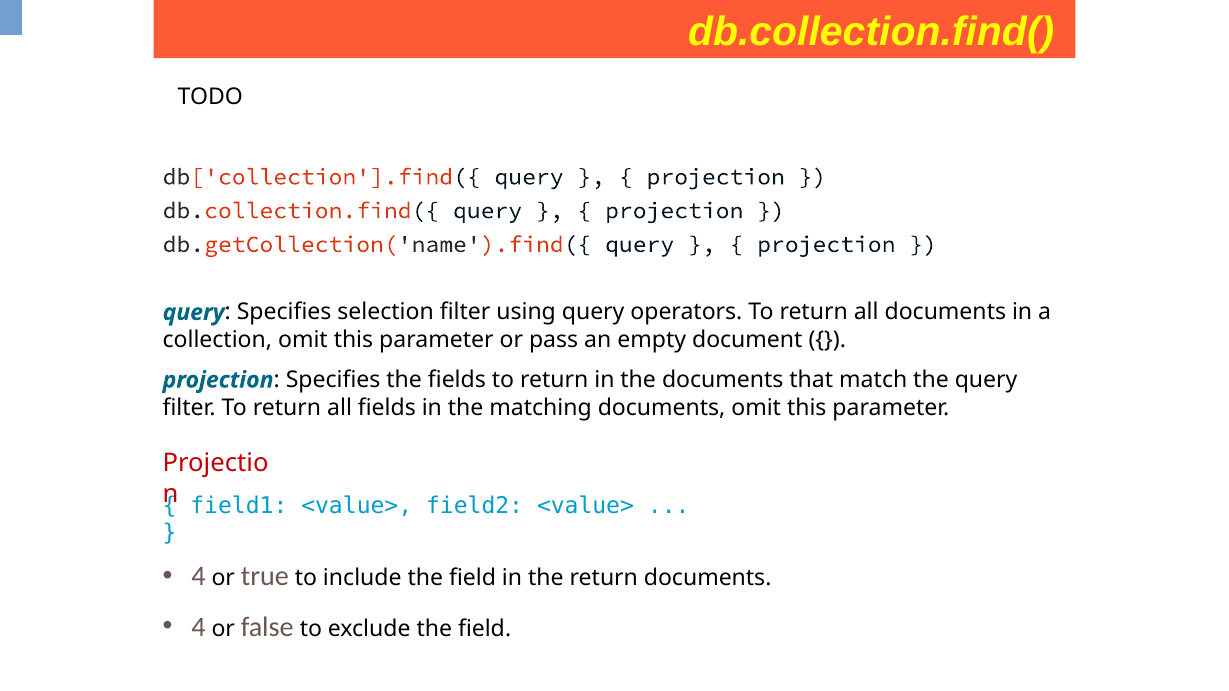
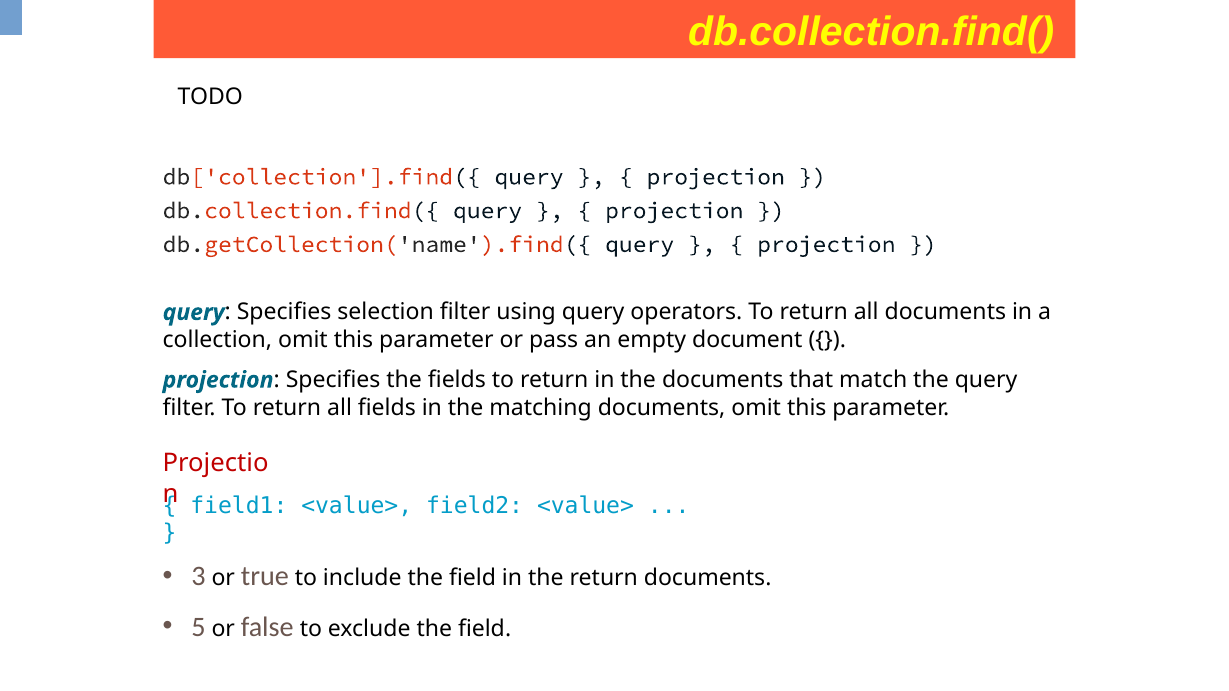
4 at (199, 577): 4 -> 3
4 at (199, 627): 4 -> 5
